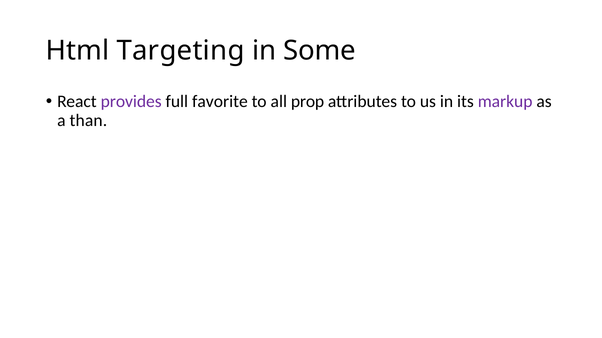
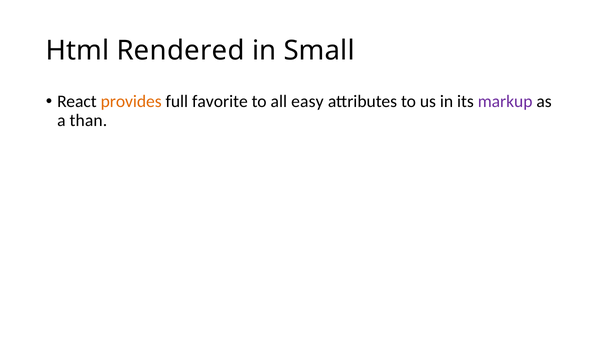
Targeting: Targeting -> Rendered
Some: Some -> Small
provides colour: purple -> orange
prop: prop -> easy
